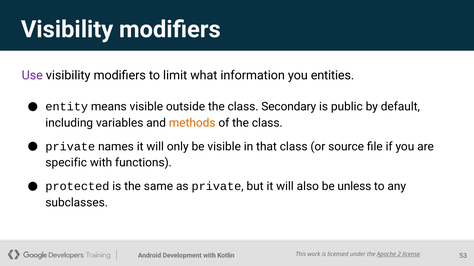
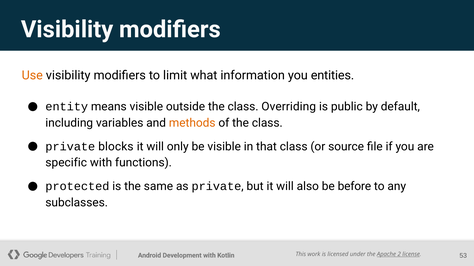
Use colour: purple -> orange
Secondary: Secondary -> Overriding
names: names -> blocks
unless: unless -> before
